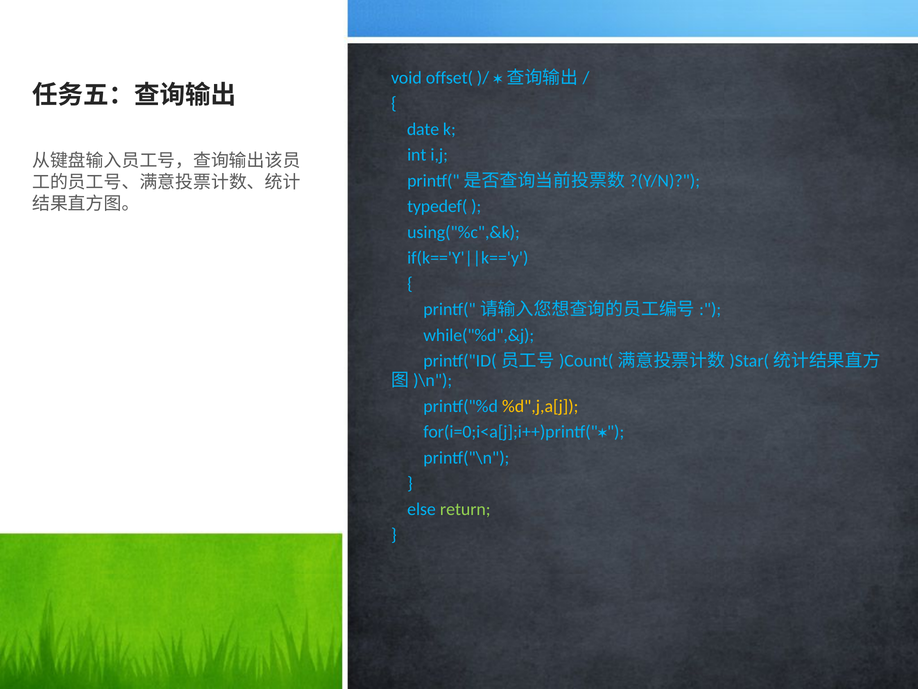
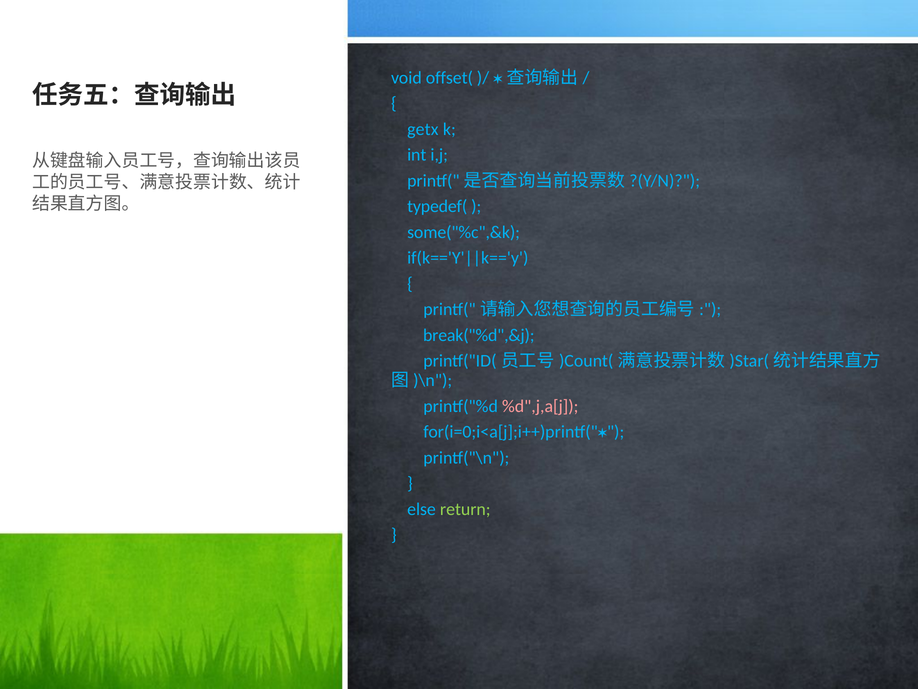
date: date -> getx
using("%c",&k: using("%c",&k -> some("%c",&k
while("%d",&j: while("%d",&j -> break("%d",&j
%d",j,a[j colour: yellow -> pink
